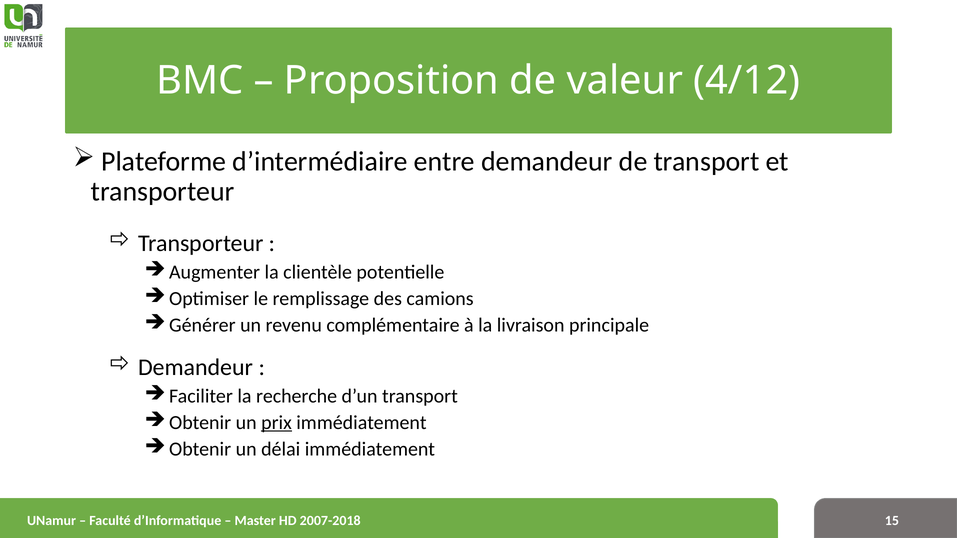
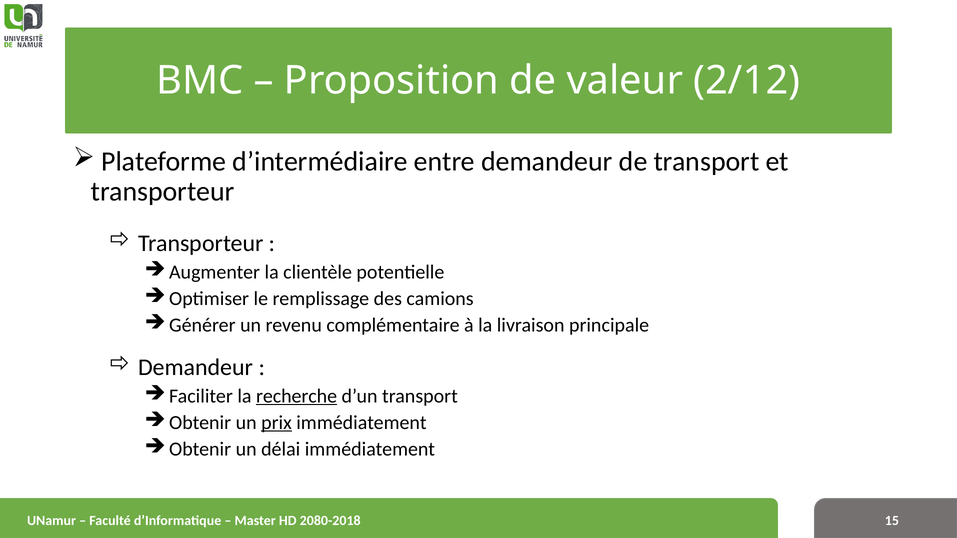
4/12: 4/12 -> 2/12
recherche underline: none -> present
2007-2018: 2007-2018 -> 2080-2018
